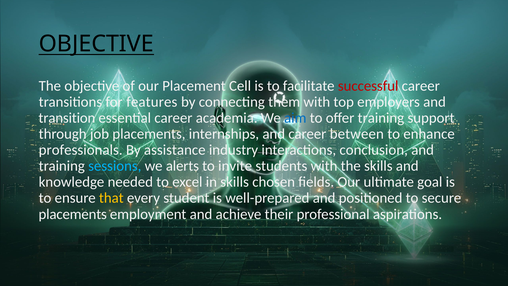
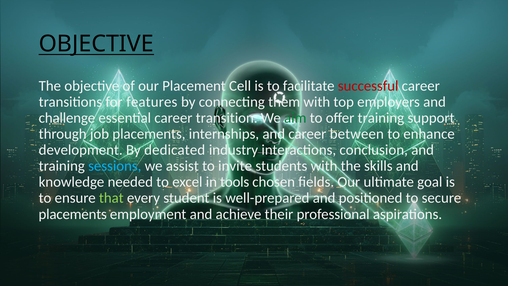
transition: transition -> challenge
academia: academia -> transition
aim colour: blue -> green
professionals: professionals -> development
assistance: assistance -> dedicated
alerts: alerts -> assist
in skills: skills -> tools
that colour: yellow -> light green
